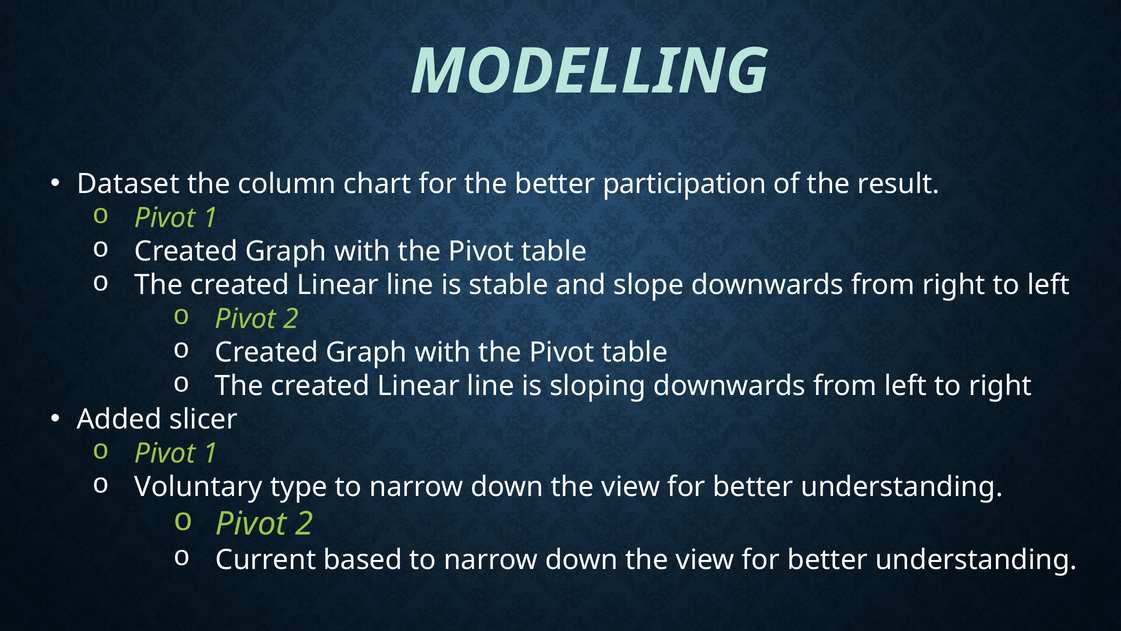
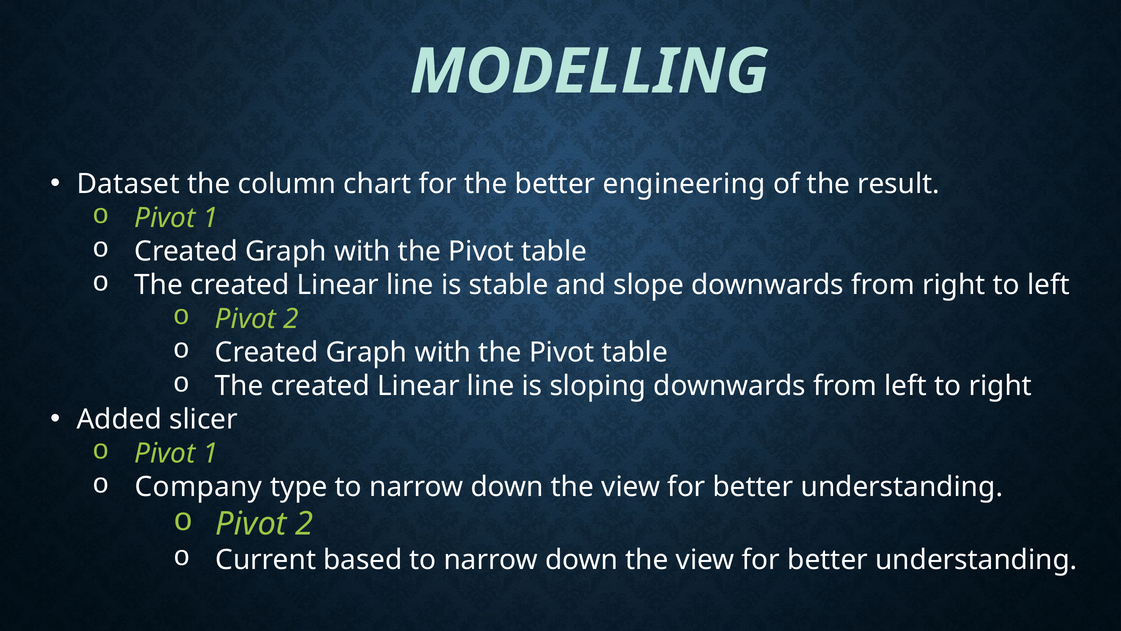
participation: participation -> engineering
Voluntary: Voluntary -> Company
